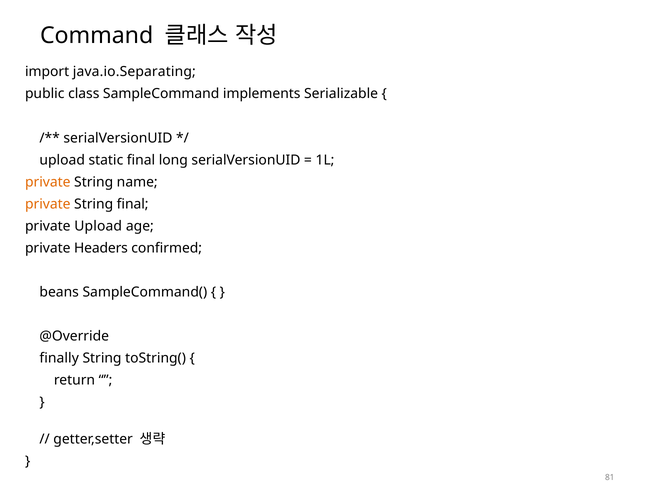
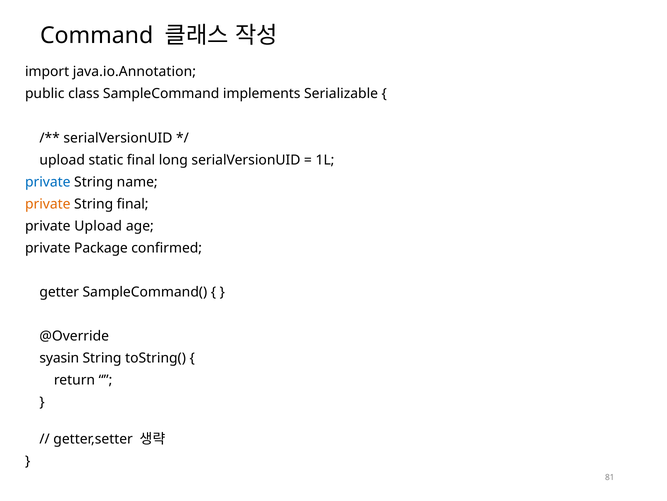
java.io.Separating: java.io.Separating -> java.io.Annotation
private at (48, 182) colour: orange -> blue
Headers: Headers -> Package
beans: beans -> getter
finally: finally -> syasin
